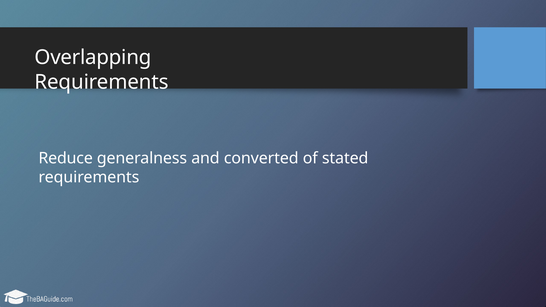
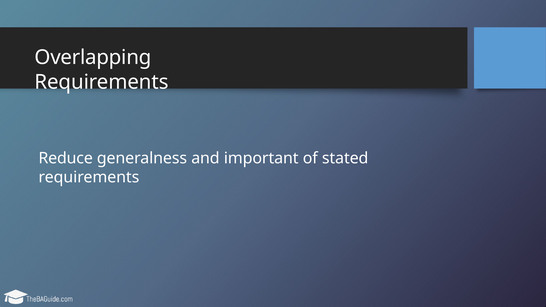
converted: converted -> important
